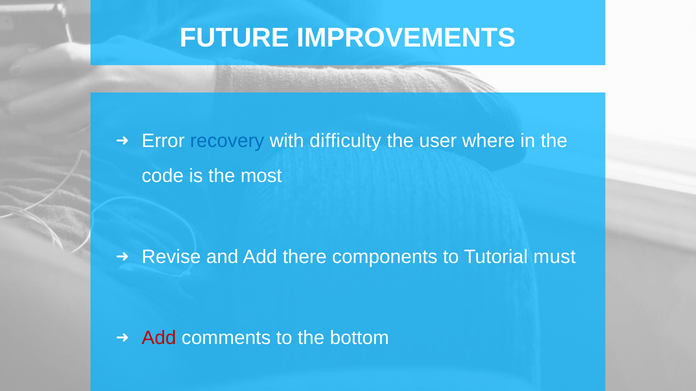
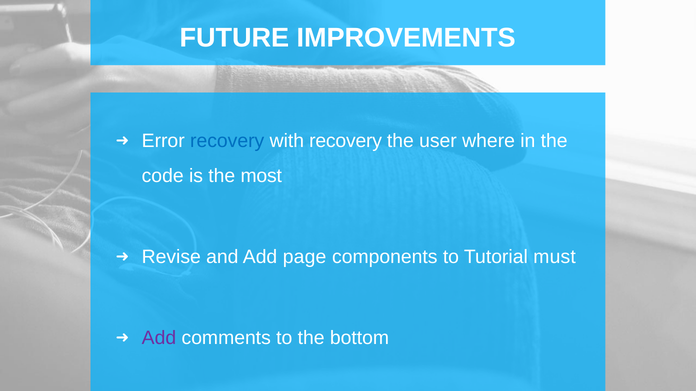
with difficulty: difficulty -> recovery
there: there -> page
Add at (159, 339) colour: red -> purple
